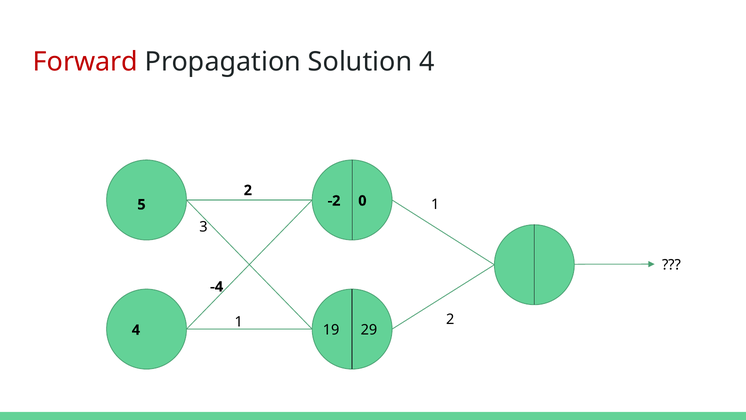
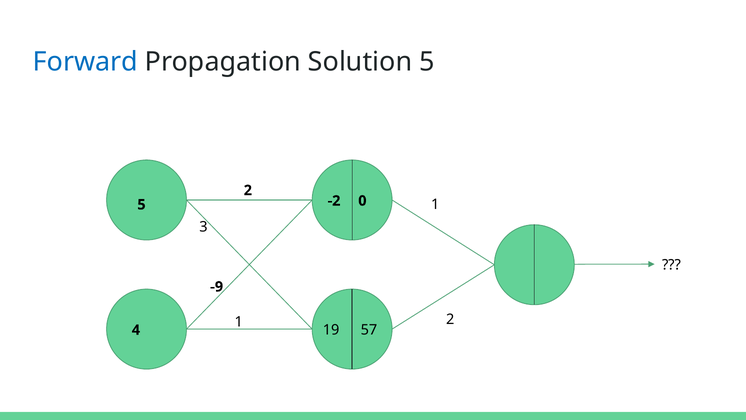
Forward colour: red -> blue
Solution 4: 4 -> 5
-4: -4 -> -9
29: 29 -> 57
